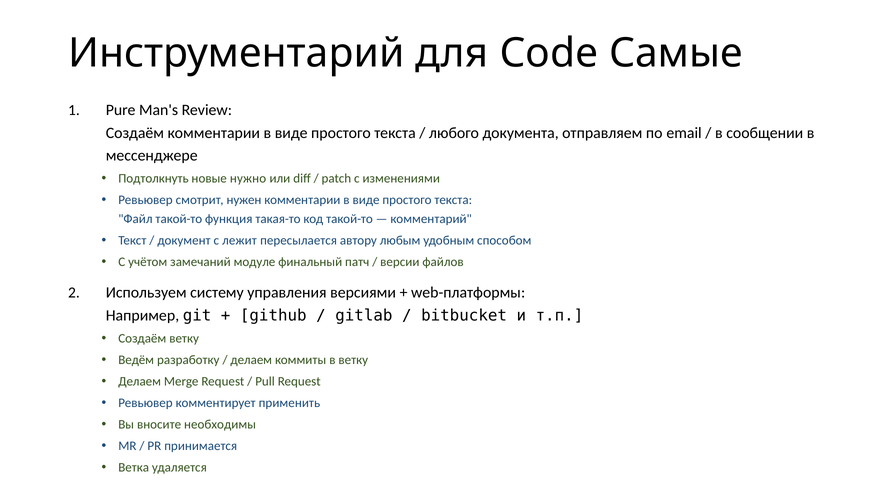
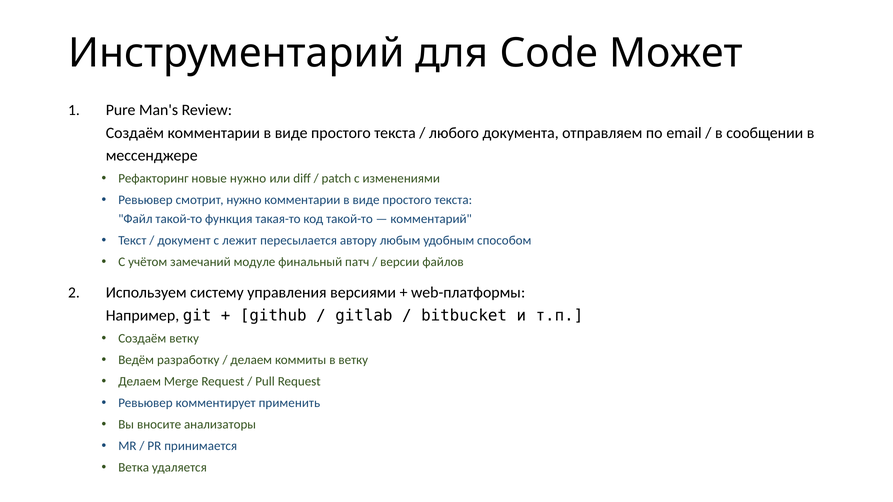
Самые: Самые -> Может
Подтолкнуть: Подтолкнуть -> Рефакторинг
смотрит нужен: нужен -> нужно
необходимы: необходимы -> анализаторы
